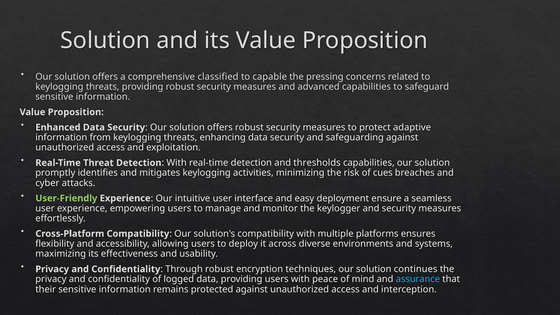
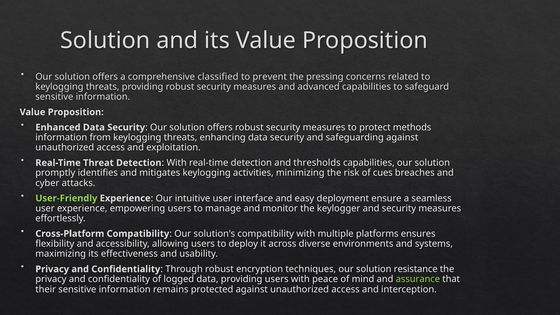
capable: capable -> prevent
adaptive: adaptive -> methods
continues: continues -> resistance
assurance colour: light blue -> light green
